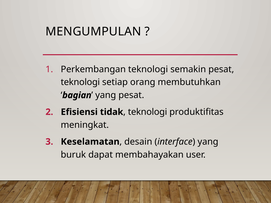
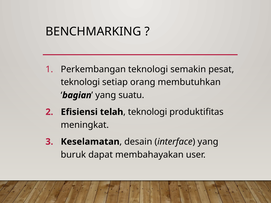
MENGUMPULAN: MENGUMPULAN -> BENCHMARKING
yang pesat: pesat -> suatu
tidak: tidak -> telah
